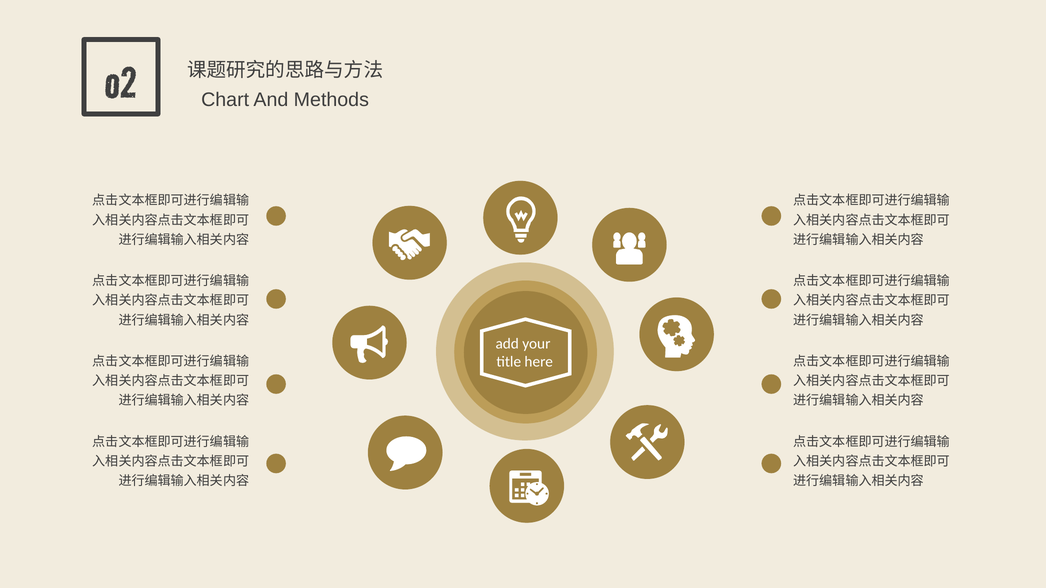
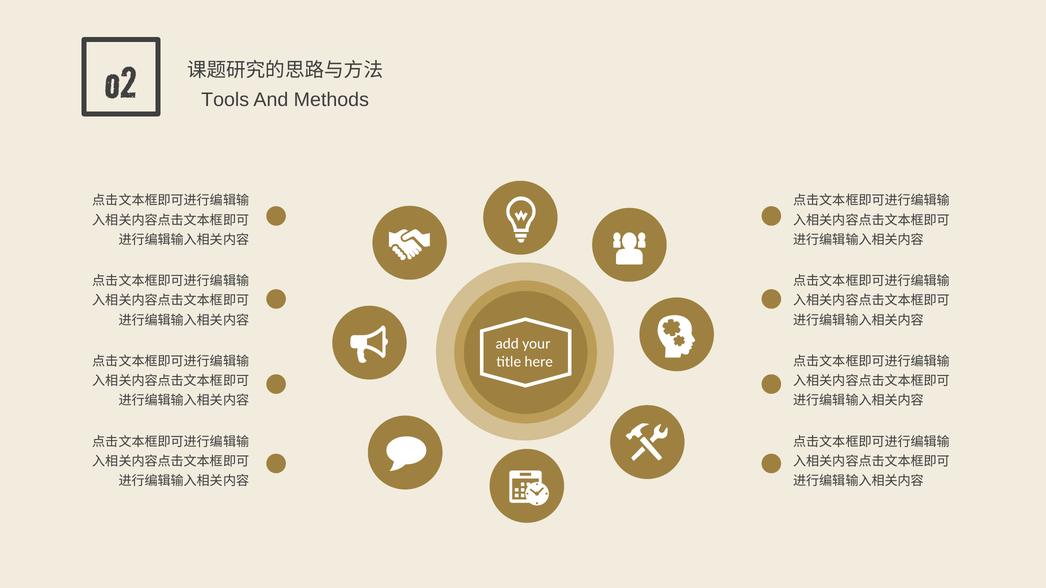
Chart: Chart -> Tools
